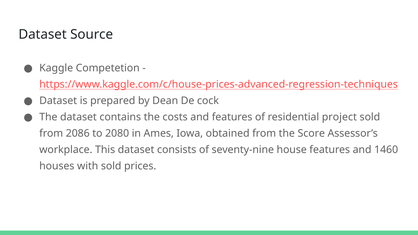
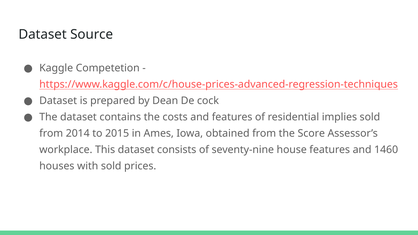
project: project -> implies
2086: 2086 -> 2014
2080: 2080 -> 2015
